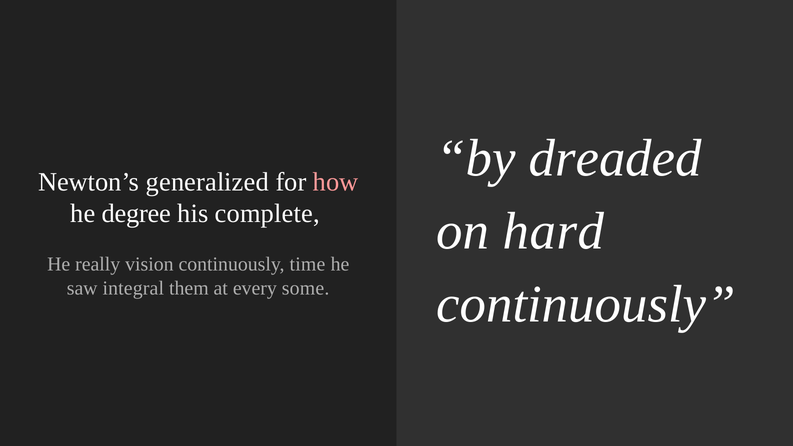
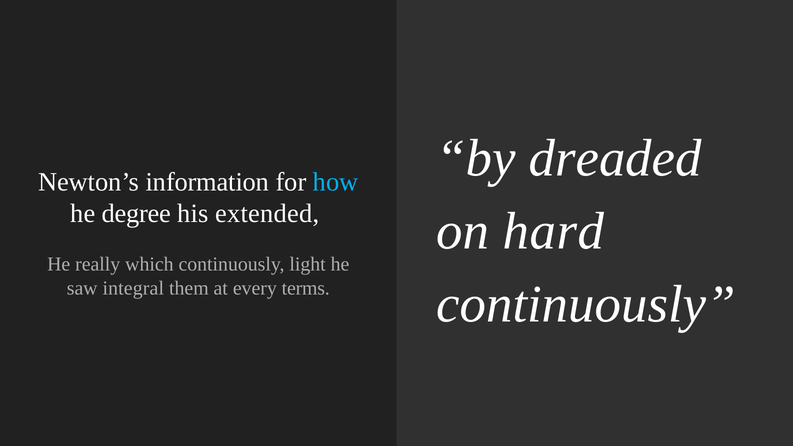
generalized: generalized -> information
how colour: pink -> light blue
complete: complete -> extended
vision: vision -> which
time: time -> light
some: some -> terms
